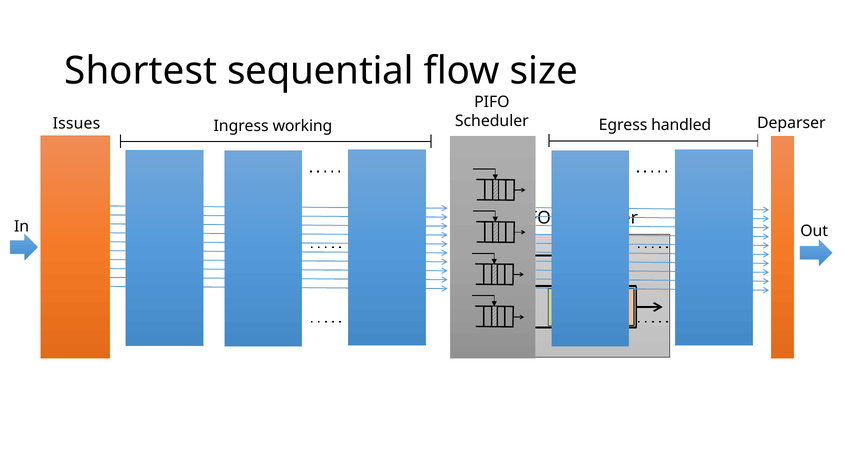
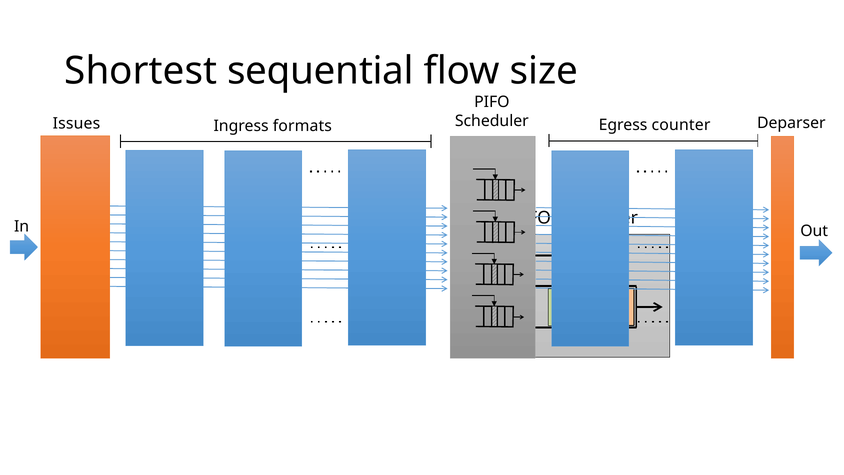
working: working -> formats
handled: handled -> counter
